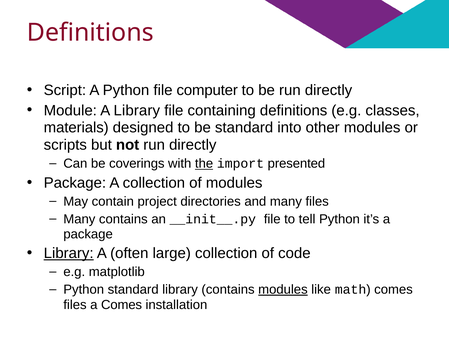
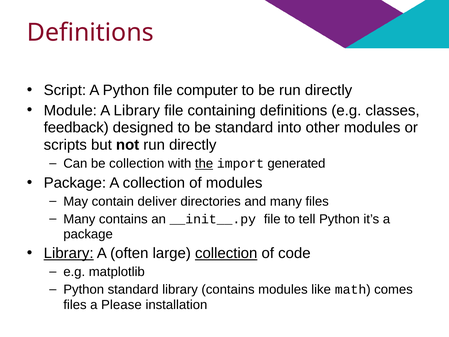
materials: materials -> feedback
be coverings: coverings -> collection
presented: presented -> generated
project: project -> deliver
collection at (226, 253) underline: none -> present
modules at (283, 289) underline: present -> none
a Comes: Comes -> Please
